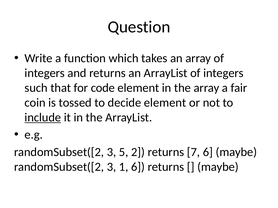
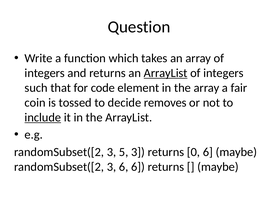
ArrayList at (166, 73) underline: none -> present
decide element: element -> removes
5 2: 2 -> 3
7: 7 -> 0
3 1: 1 -> 6
